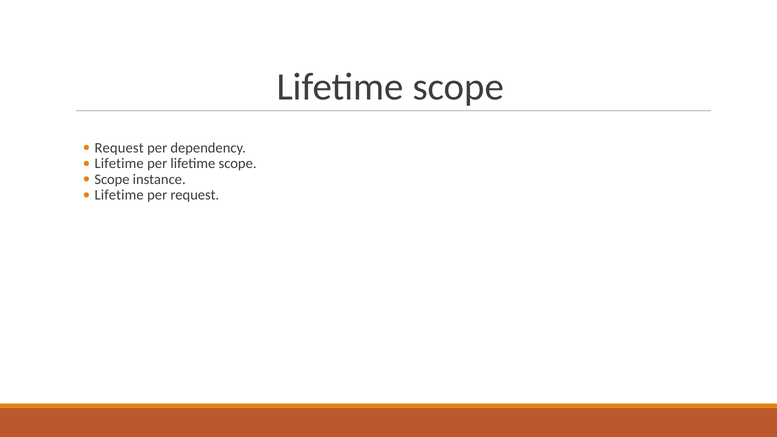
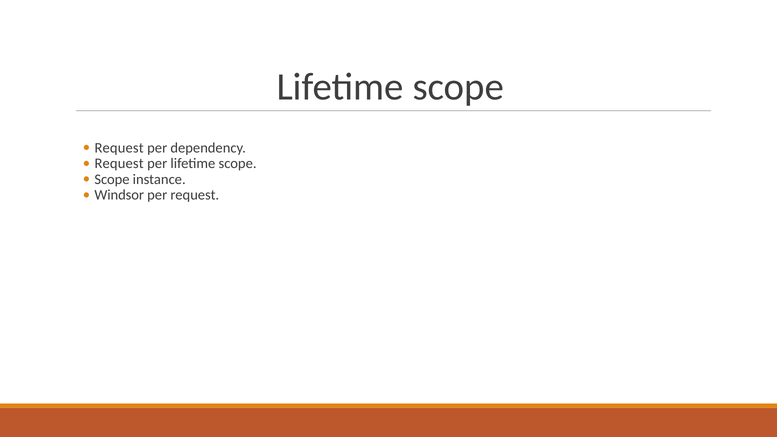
Lifetime at (119, 164): Lifetime -> Request
Lifetime at (119, 195): Lifetime -> Windsor
